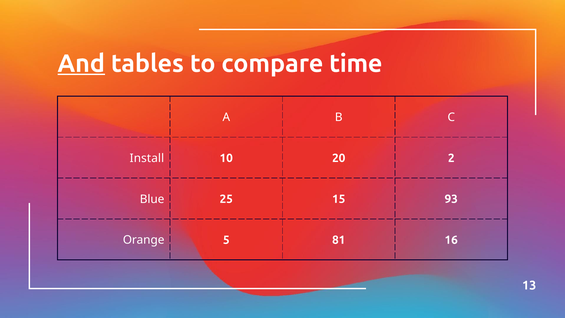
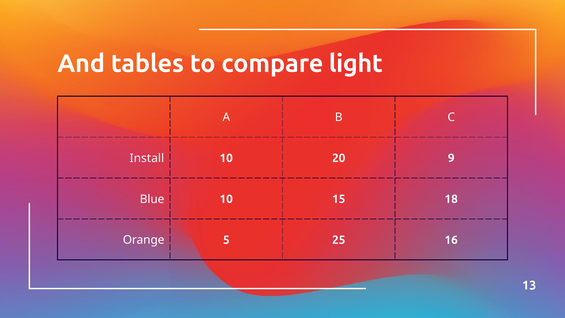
And underline: present -> none
time: time -> light
2: 2 -> 9
Blue 25: 25 -> 10
93: 93 -> 18
81: 81 -> 25
